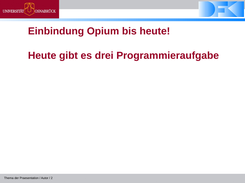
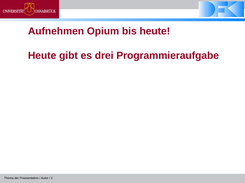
Einbindung: Einbindung -> Aufnehmen
